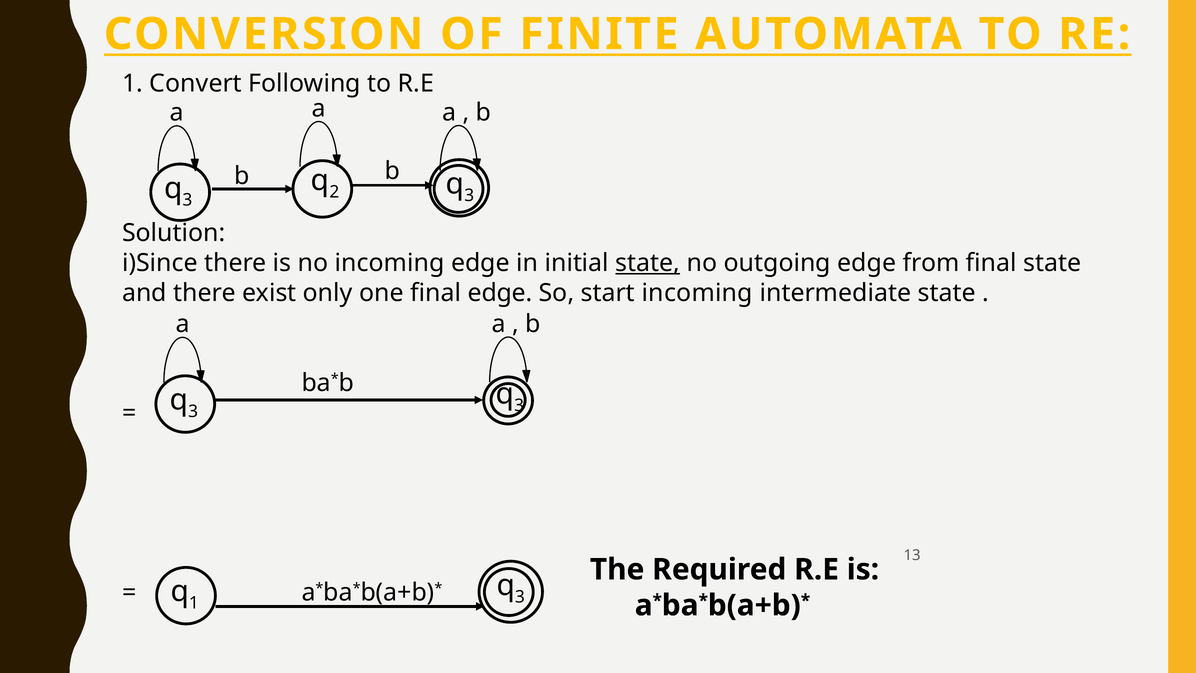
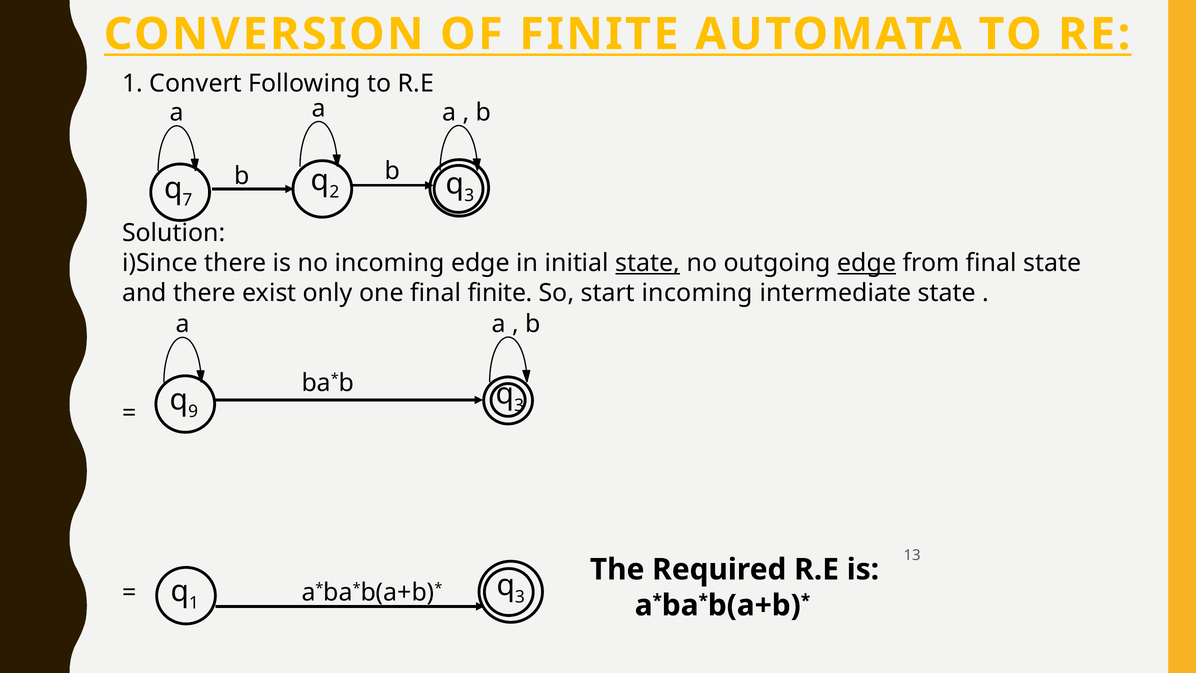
3 at (187, 200): 3 -> 7
edge at (867, 263) underline: none -> present
final edge: edge -> finite
3 at (193, 411): 3 -> 9
